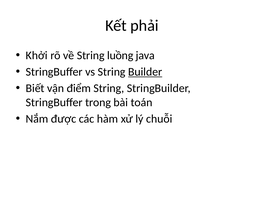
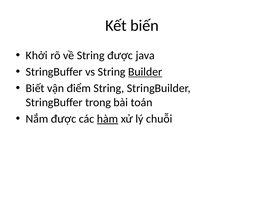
phải: phải -> biến
String luồng: luồng -> được
hàm underline: none -> present
